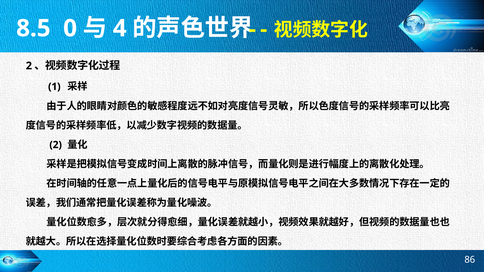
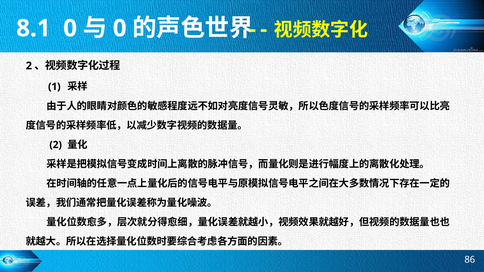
8.5: 8.5 -> 8.1
4 at (120, 28): 4 -> 0
